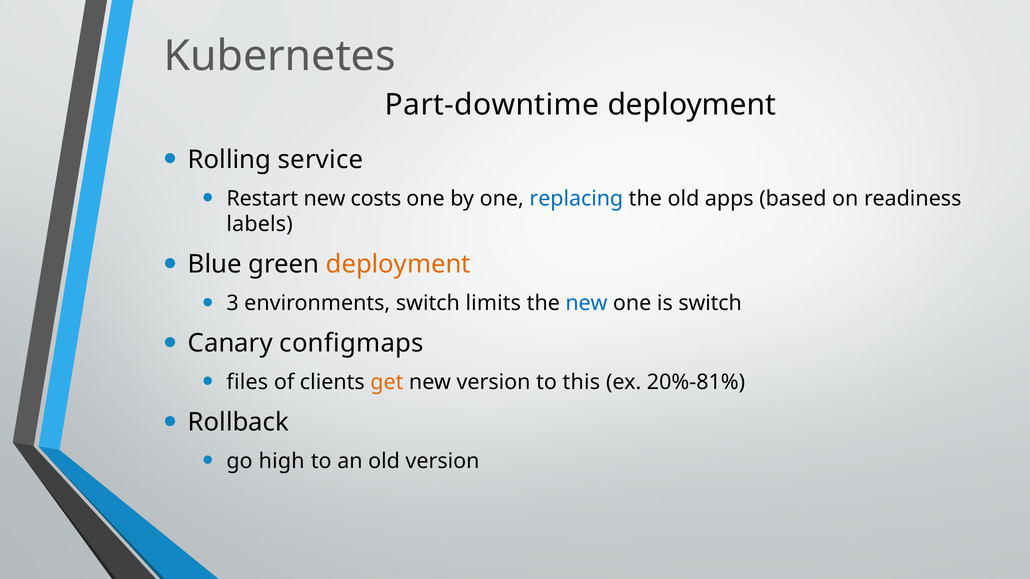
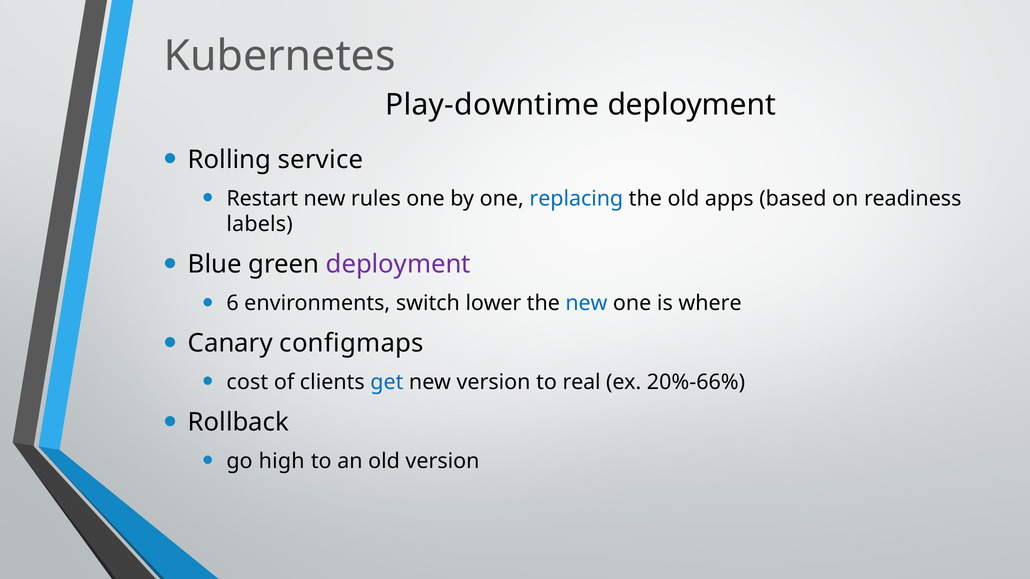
Part-downtime: Part-downtime -> Play-downtime
costs: costs -> rules
deployment at (398, 265) colour: orange -> purple
3: 3 -> 6
limits: limits -> lower
is switch: switch -> where
files: files -> cost
get colour: orange -> blue
this: this -> real
20%-81%: 20%-81% -> 20%-66%
